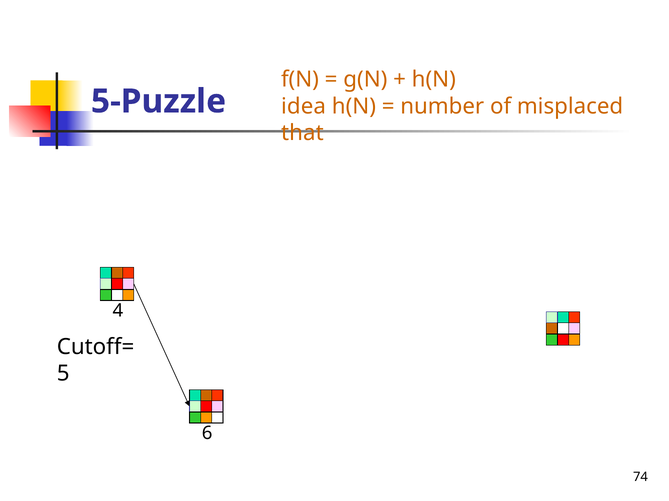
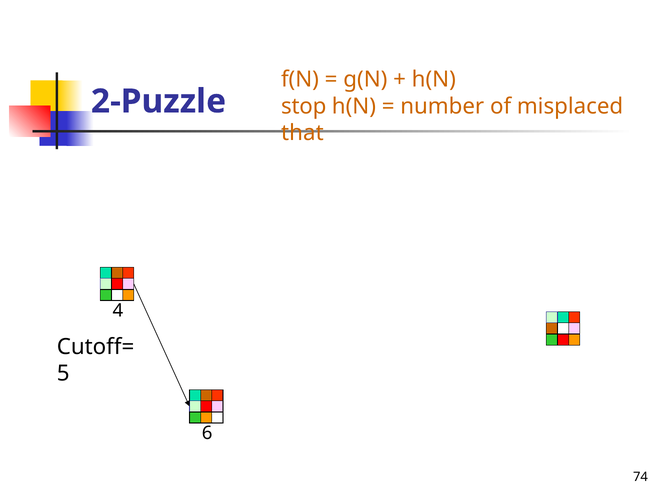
5-Puzzle: 5-Puzzle -> 2-Puzzle
idea: idea -> stop
